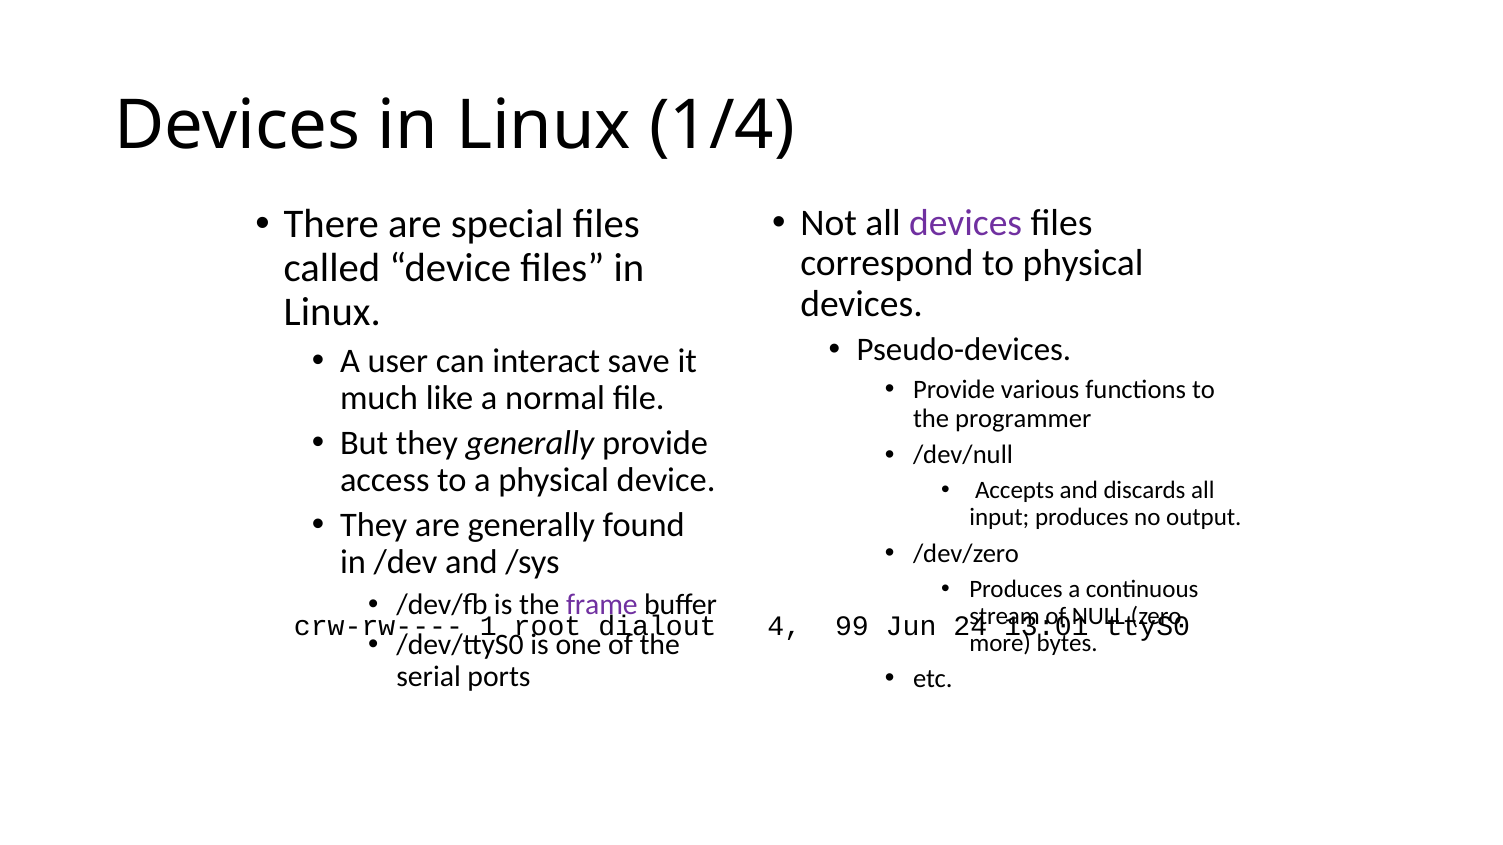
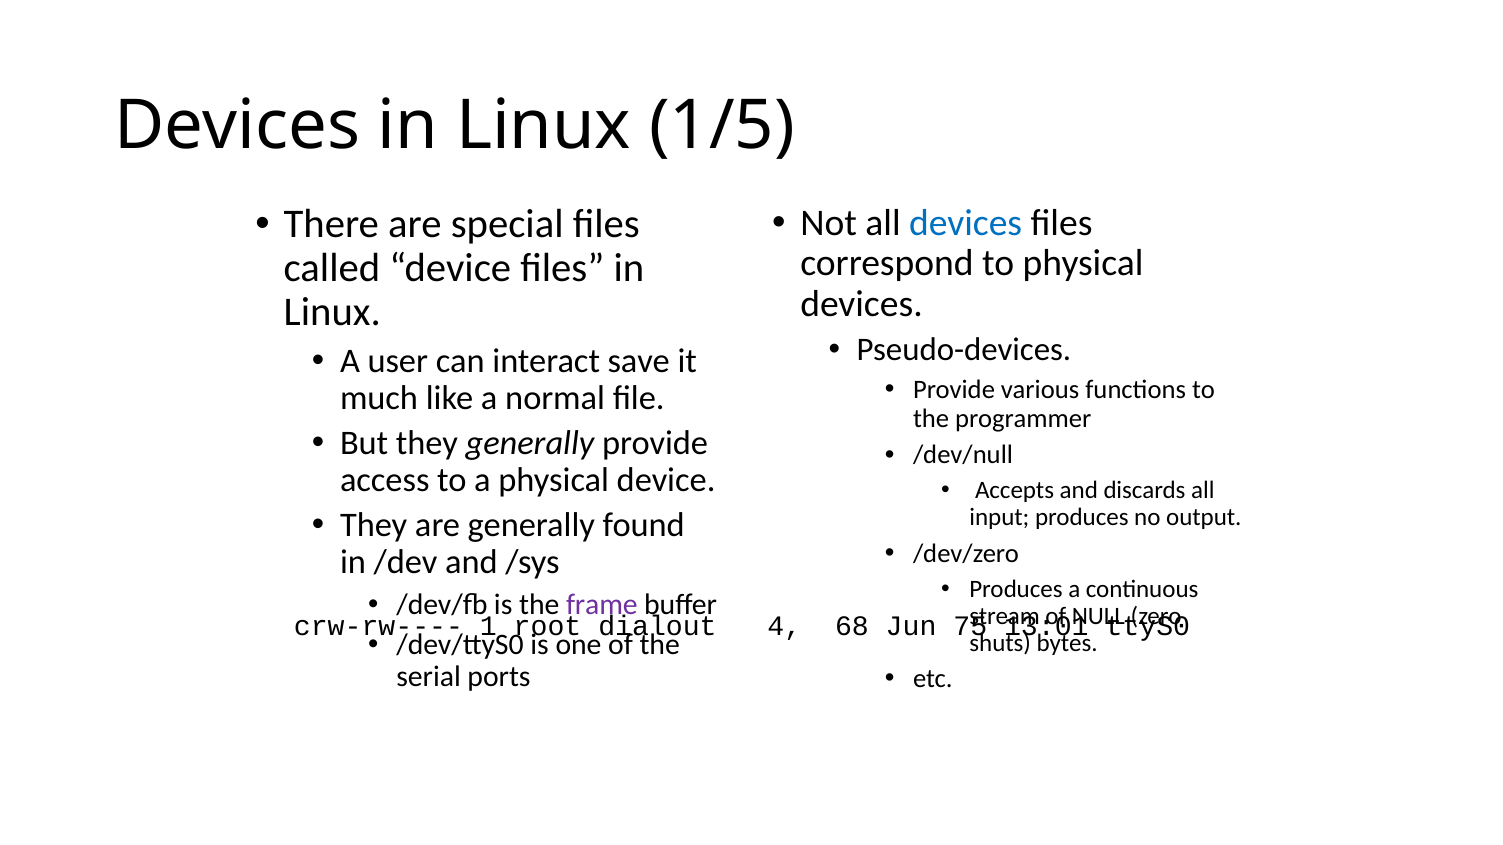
1/4: 1/4 -> 1/5
devices at (966, 223) colour: purple -> blue
99: 99 -> 68
24: 24 -> 75
more: more -> shuts
